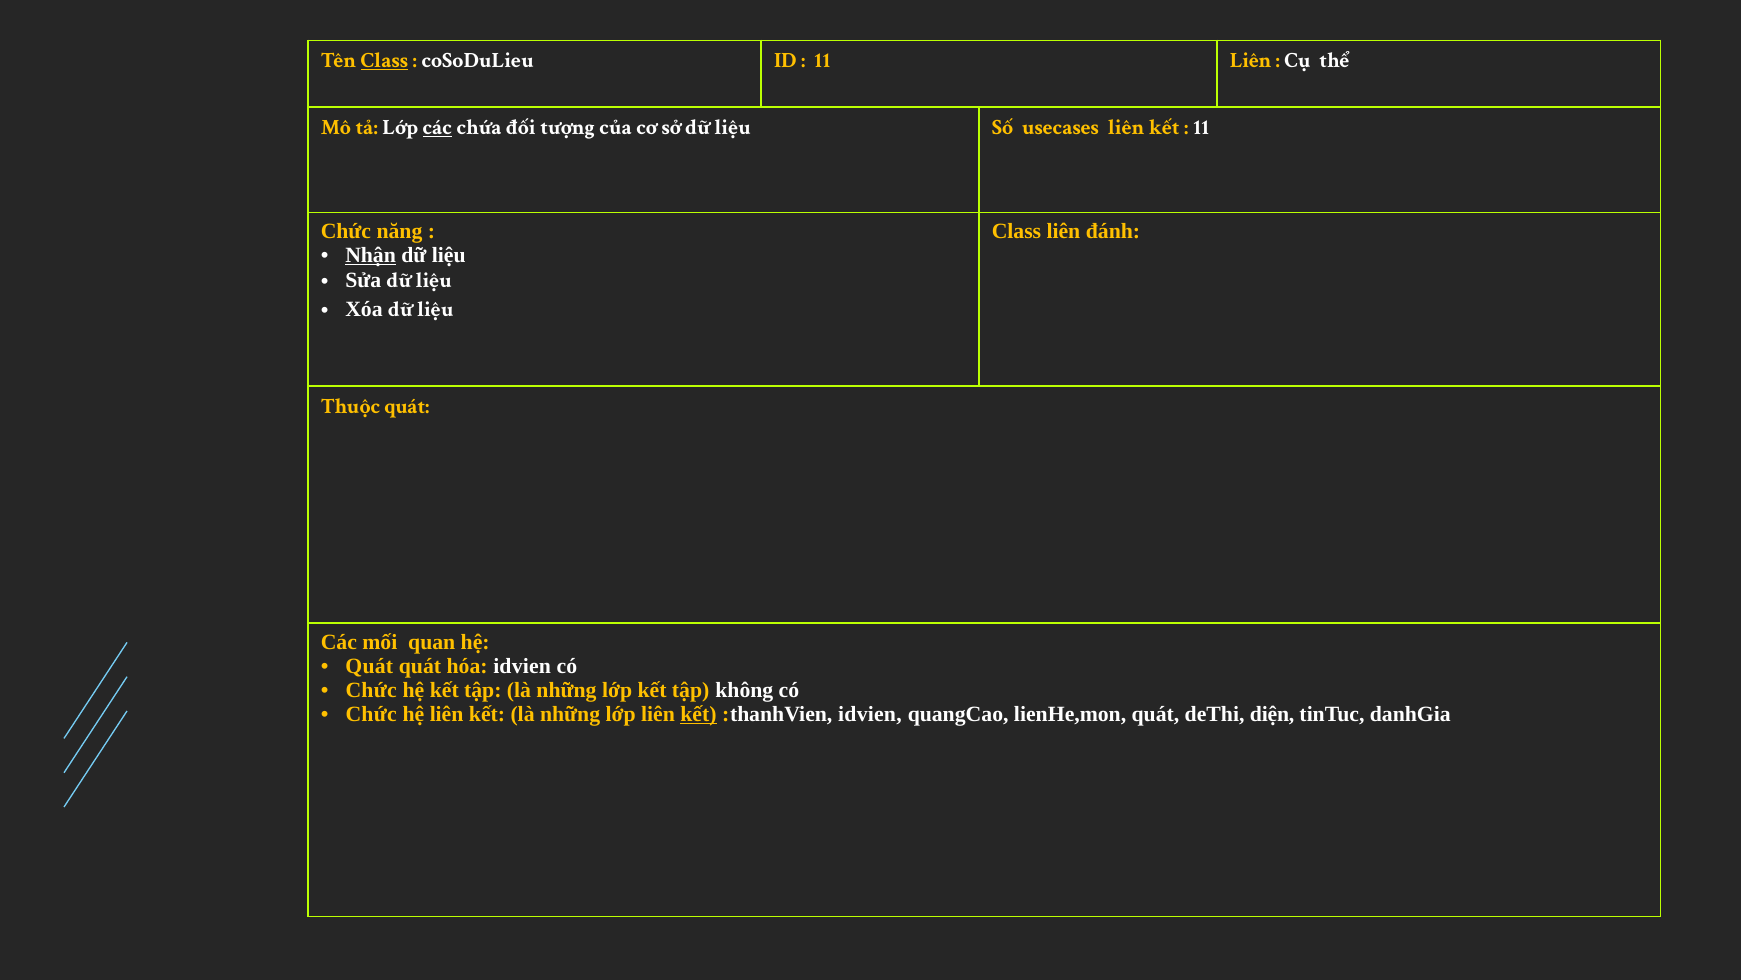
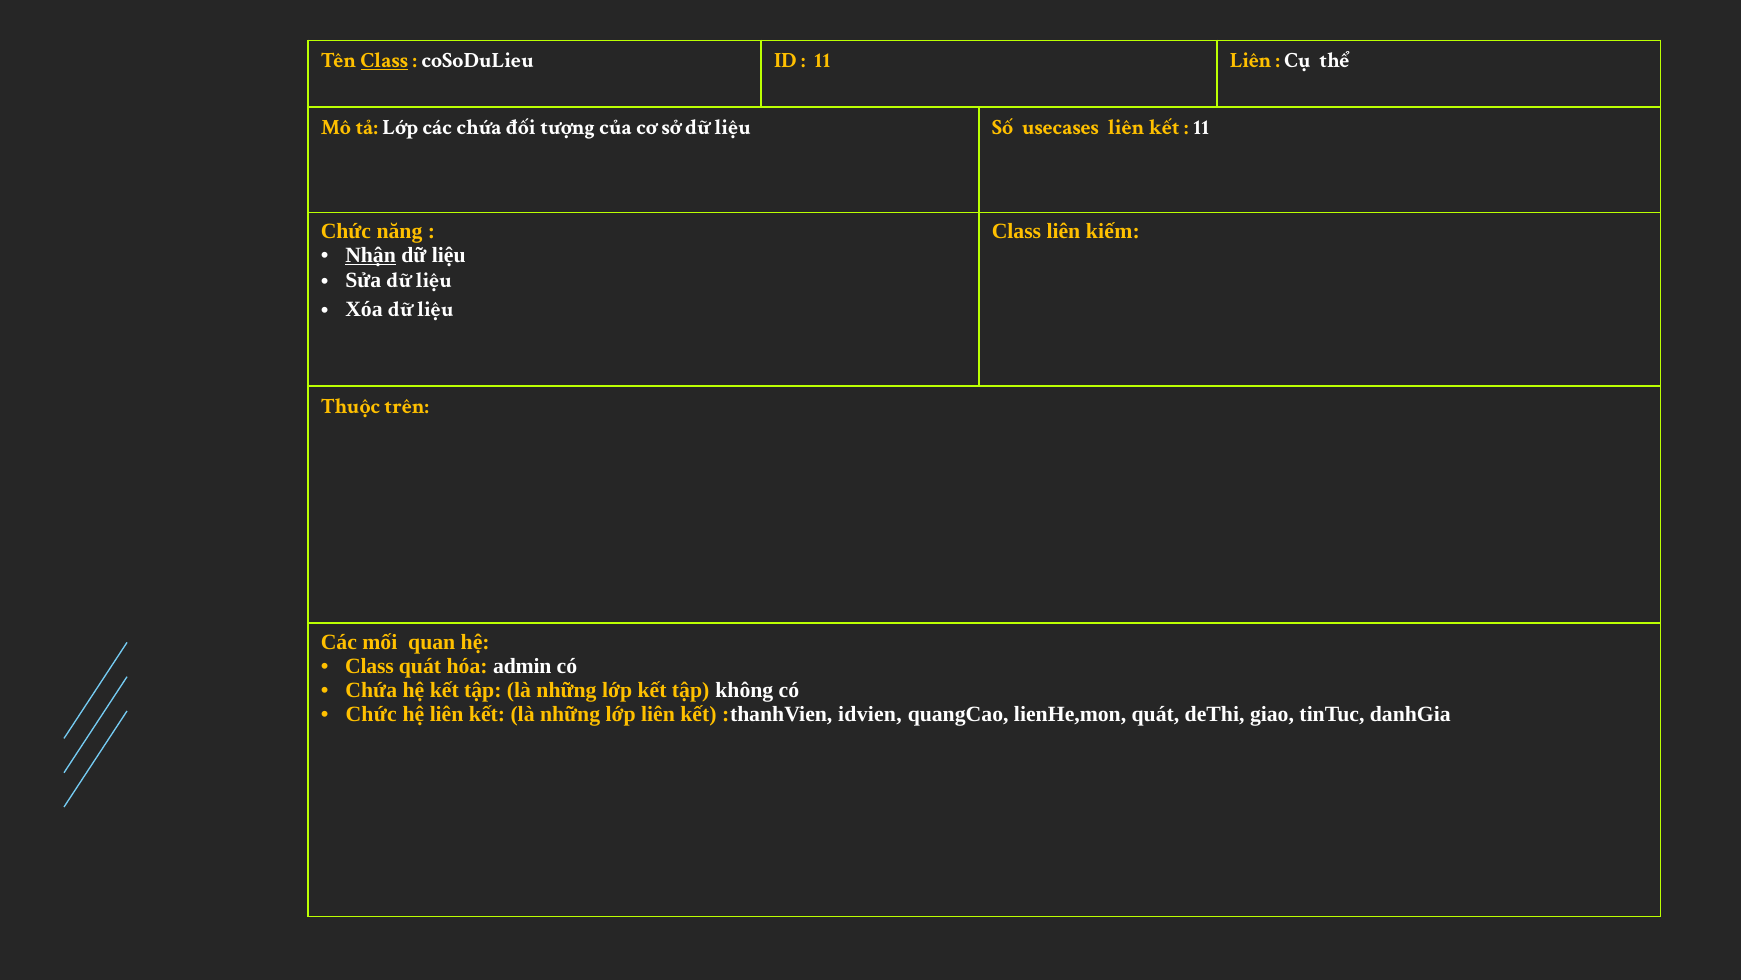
các at (437, 127) underline: present -> none
đánh: đánh -> kiếm
Thuộc quát: quát -> trên
Quát at (369, 666): Quát -> Class
hóa idvien: idvien -> admin
Chức at (371, 690): Chức -> Chứa
kết at (698, 714) underline: present -> none
diện: diện -> giao
